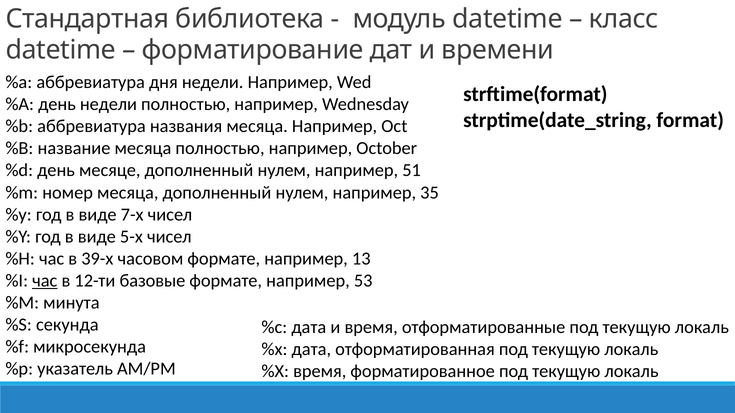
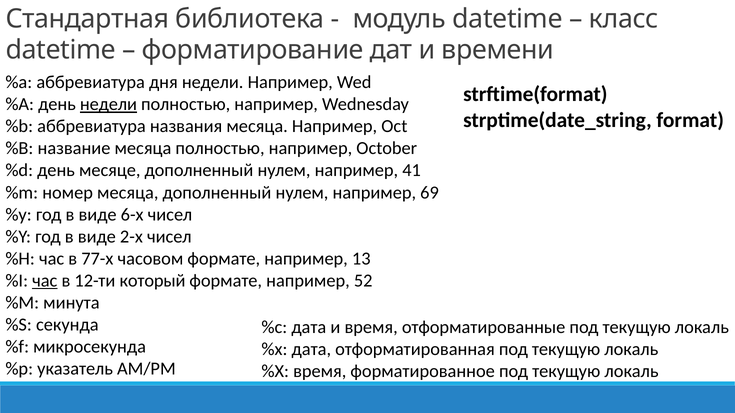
недели at (108, 104) underline: none -> present
51: 51 -> 41
35: 35 -> 69
7-х: 7-х -> 6-х
5-х: 5-х -> 2-х
39-х: 39-х -> 77-х
базовые: базовые -> который
53: 53 -> 52
